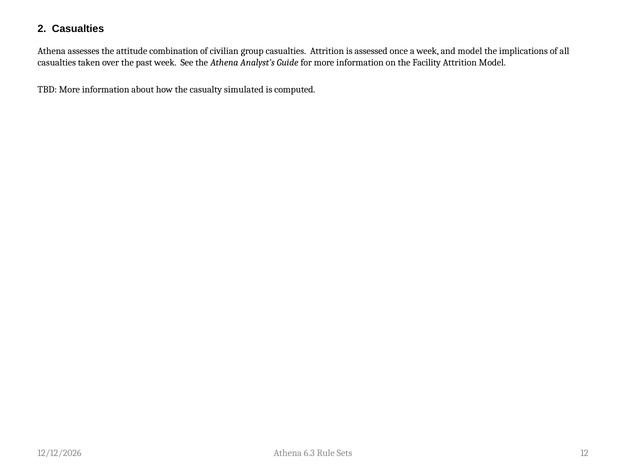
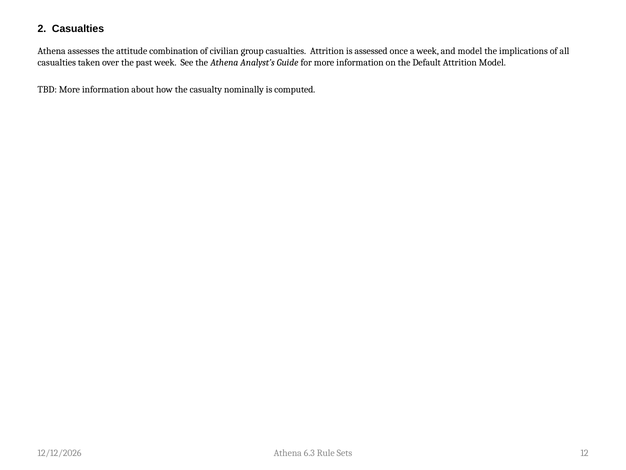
Facility: Facility -> Default
simulated: simulated -> nominally
